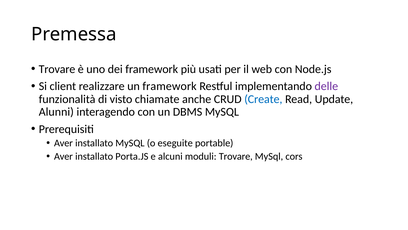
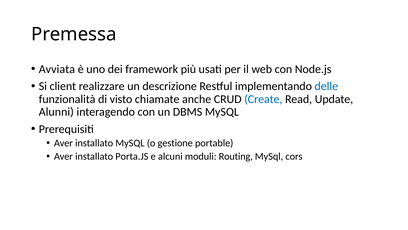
Trovare at (57, 69): Trovare -> Avviata
un framework: framework -> descrizione
delle colour: purple -> blue
eseguite: eseguite -> gestione
moduli Trovare: Trovare -> Routing
